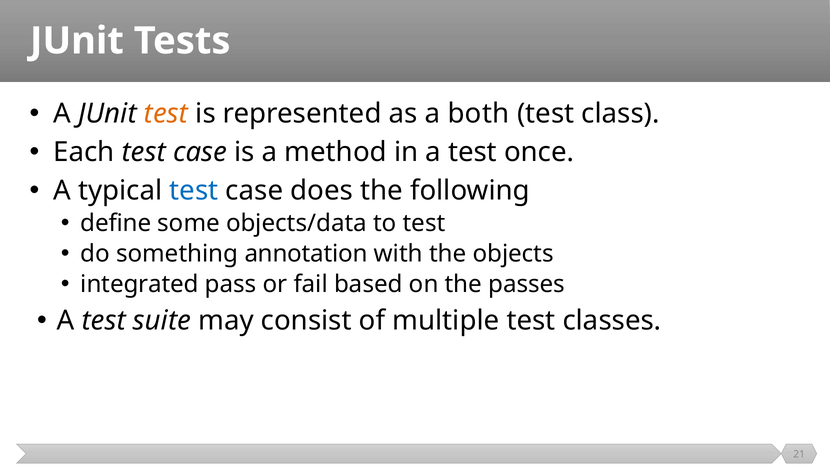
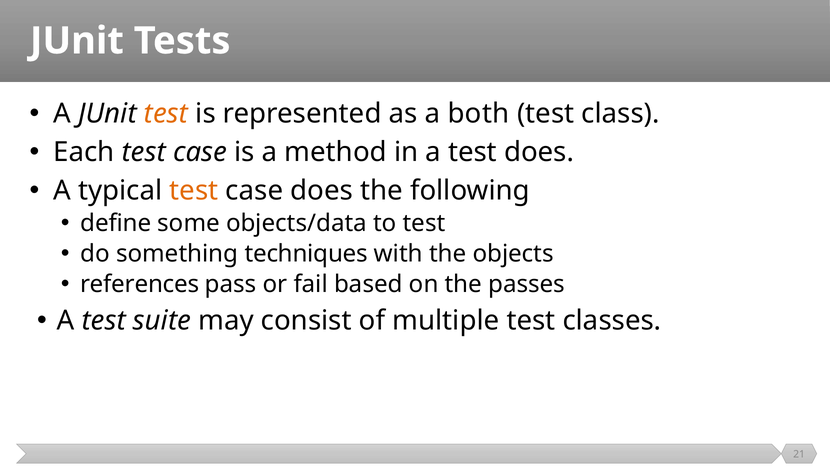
test once: once -> does
test at (194, 191) colour: blue -> orange
annotation: annotation -> techniques
integrated: integrated -> references
